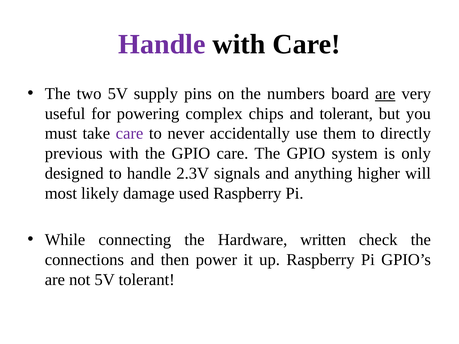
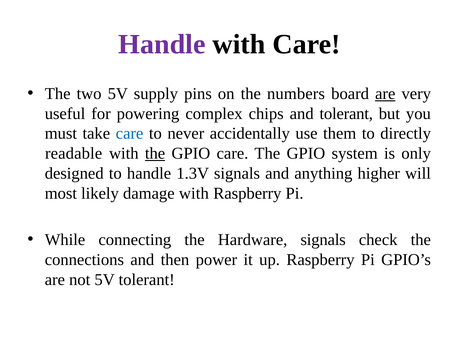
care at (130, 134) colour: purple -> blue
previous: previous -> readable
the at (155, 154) underline: none -> present
2.3V: 2.3V -> 1.3V
damage used: used -> with
Hardware written: written -> signals
